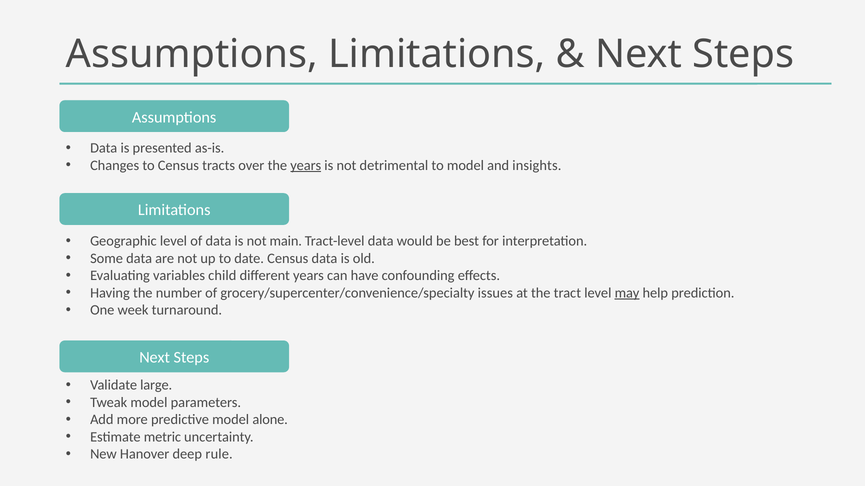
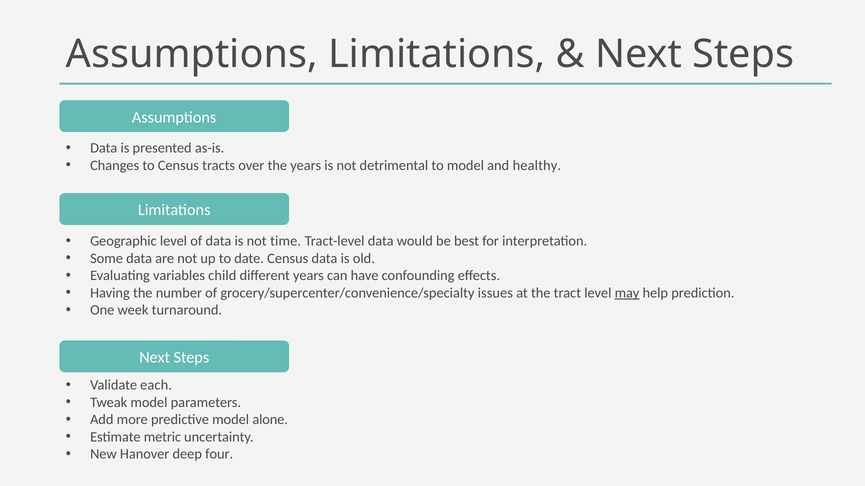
years at (306, 166) underline: present -> none
insights: insights -> healthy
main: main -> time
large: large -> each
rule: rule -> four
